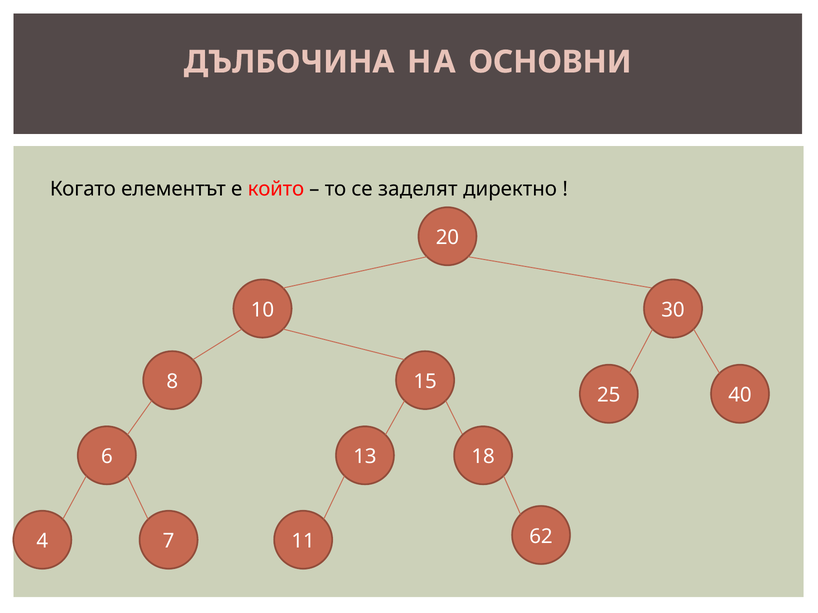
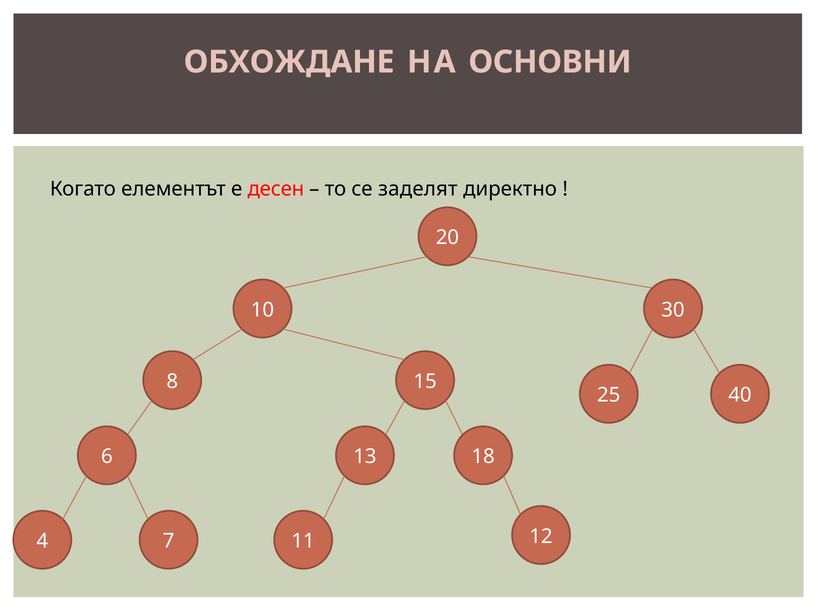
ДЪЛБОЧИНА: ДЪЛБОЧИНА -> ОБХОЖДАНЕ
който: който -> десен
62: 62 -> 12
